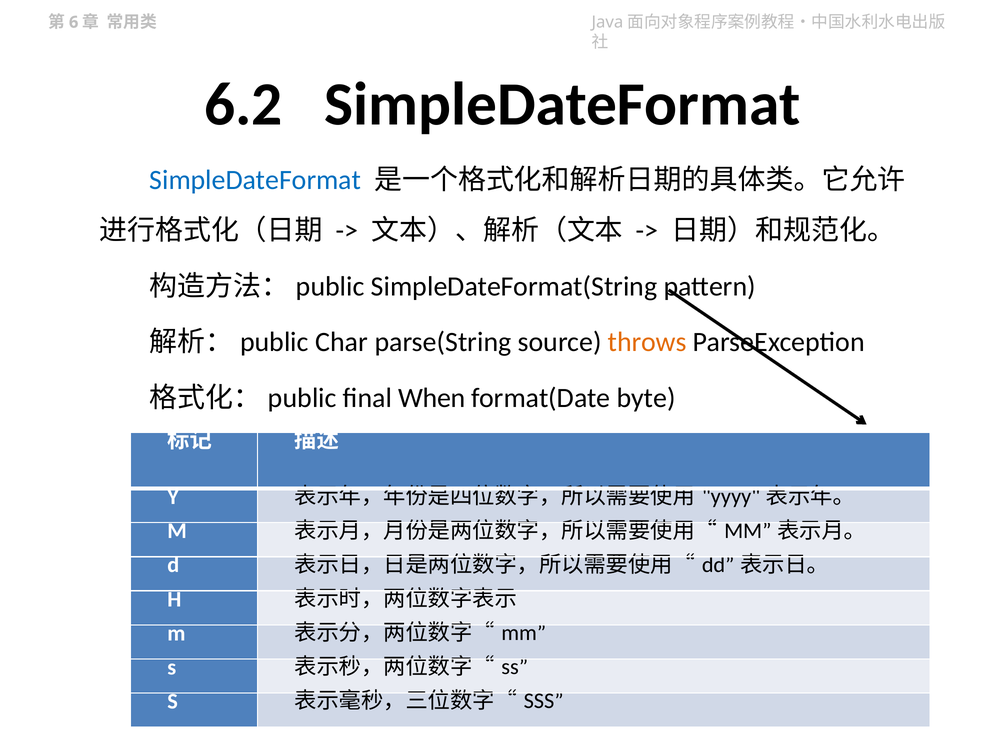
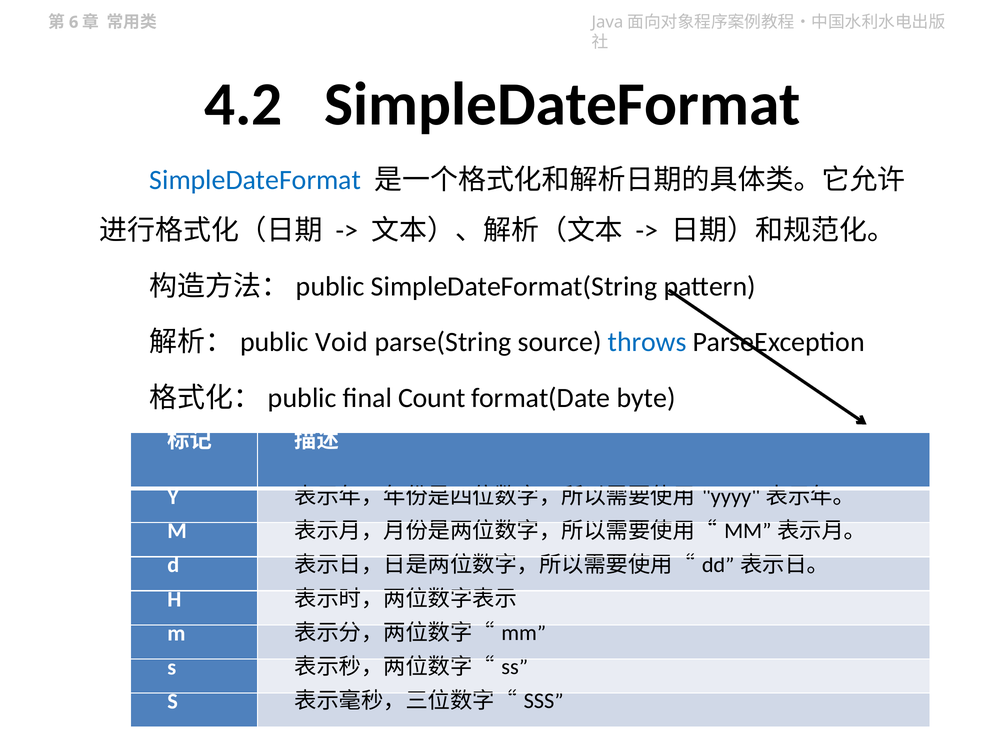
6.2: 6.2 -> 4.2
Char: Char -> Void
throws colour: orange -> blue
When: When -> Count
